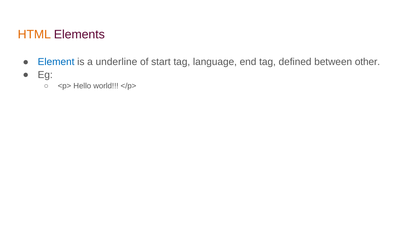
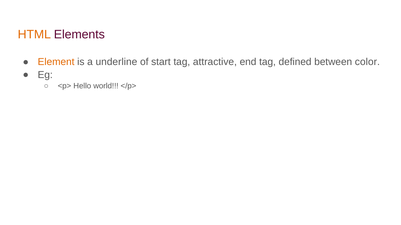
Element colour: blue -> orange
language: language -> attractive
other: other -> color
